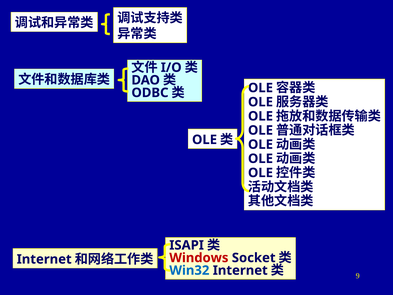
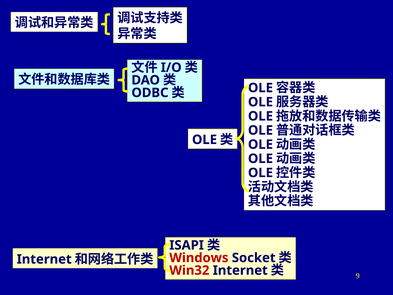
Win32 colour: blue -> red
